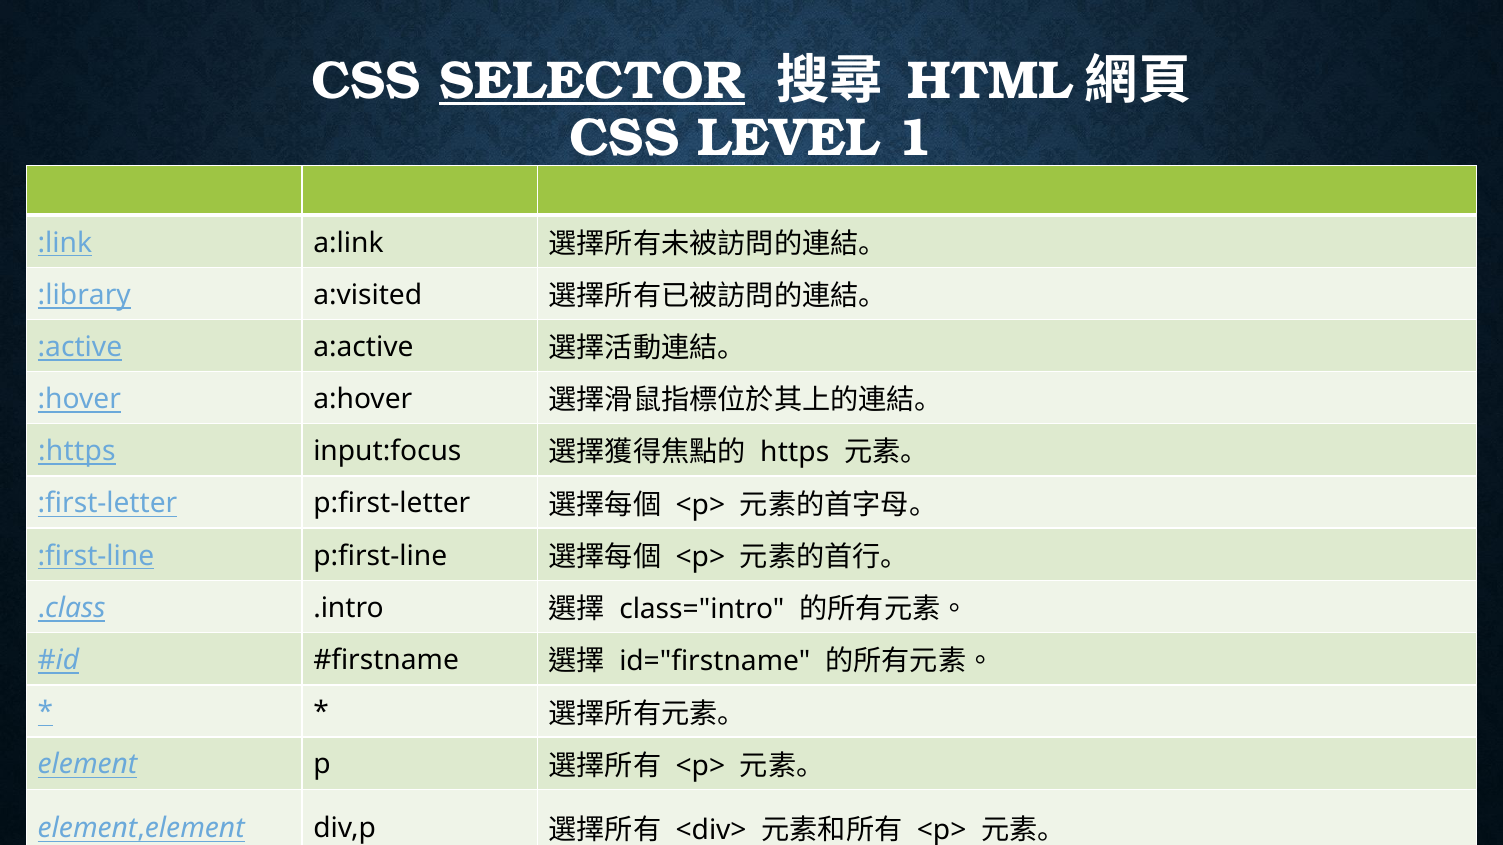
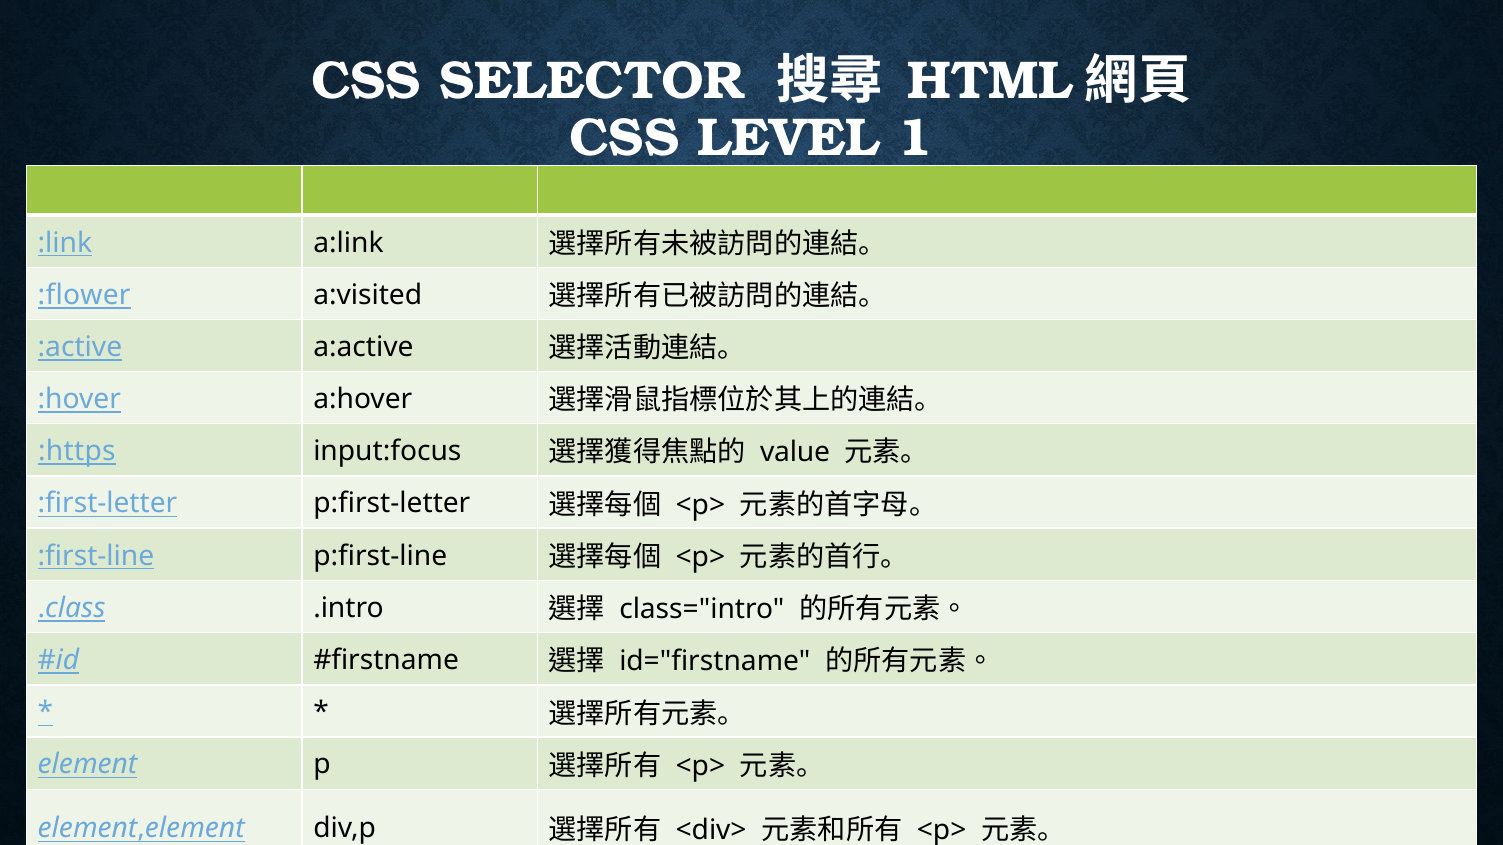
SELECTOR underline: present -> none
:library: :library -> :flower
https: https -> value
